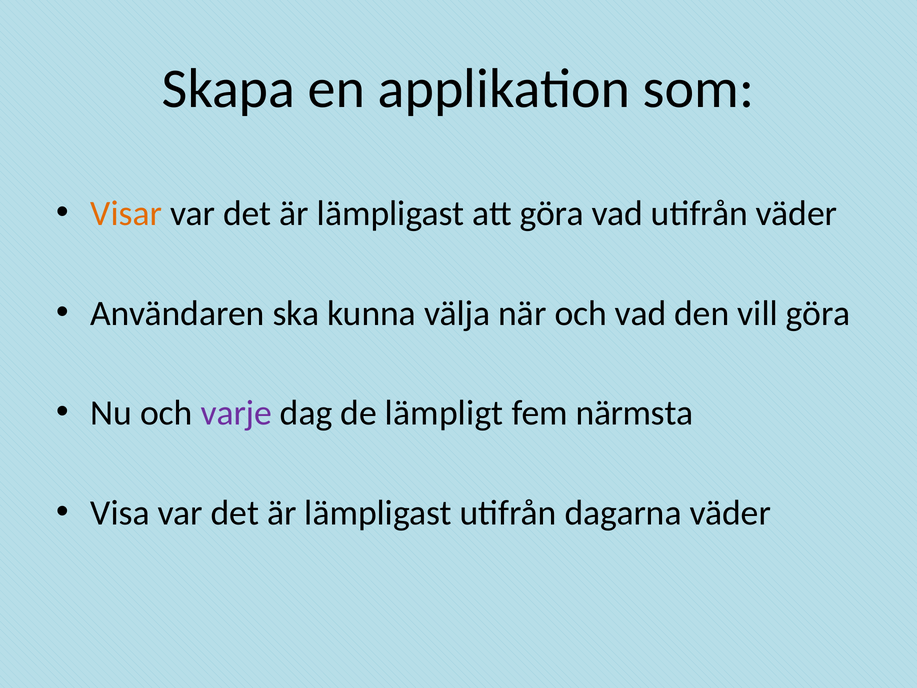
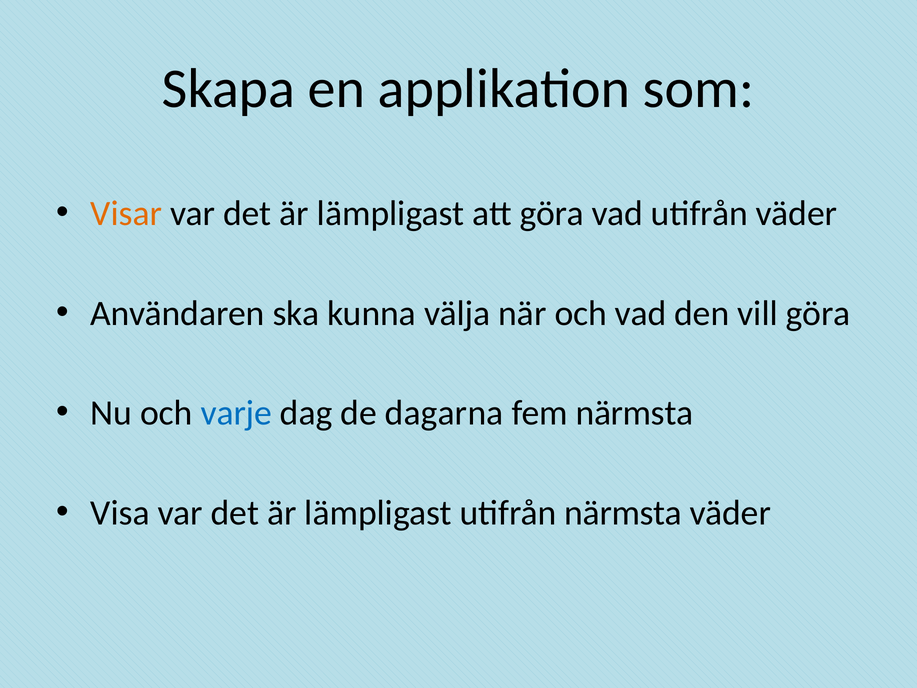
varje colour: purple -> blue
lämpligt: lämpligt -> dagarna
utifrån dagarna: dagarna -> närmsta
